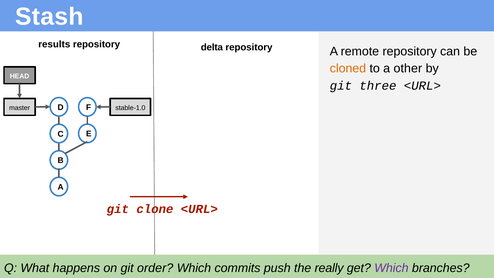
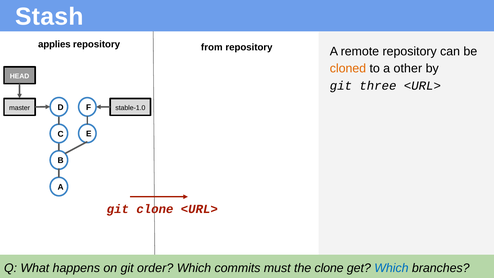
results: results -> applies
delta: delta -> from
push: push -> must
the really: really -> clone
Which at (391, 268) colour: purple -> blue
